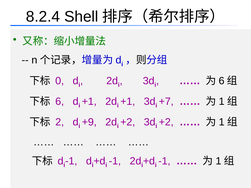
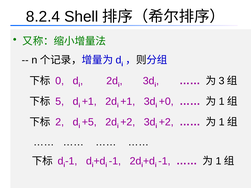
6 at (222, 81): 6 -> 3
6 at (60, 102): 6 -> 5
+7: +7 -> +0
+9: +9 -> +5
